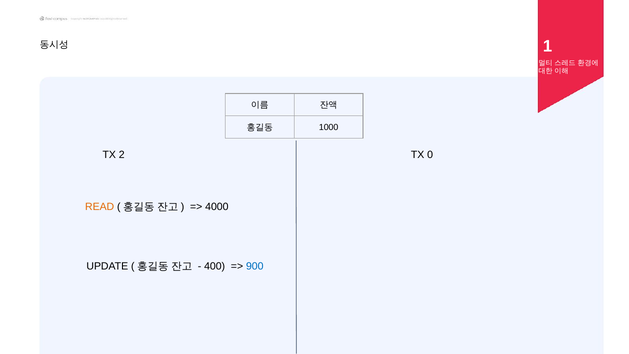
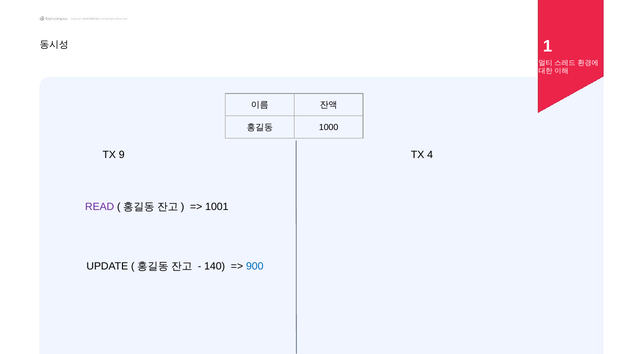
2: 2 -> 9
0: 0 -> 4
READ colour: orange -> purple
4000: 4000 -> 1001
400: 400 -> 140
